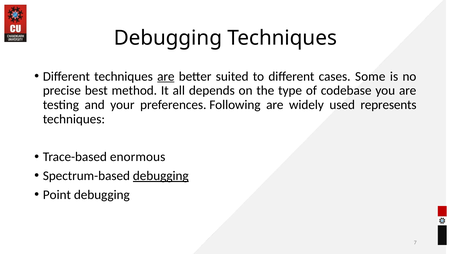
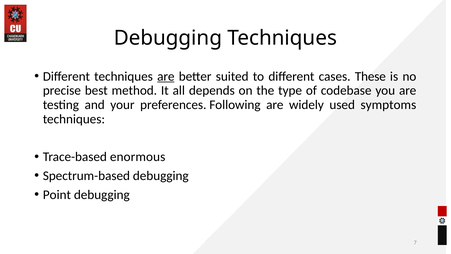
Some: Some -> These
represents: represents -> symptoms
debugging at (161, 176) underline: present -> none
